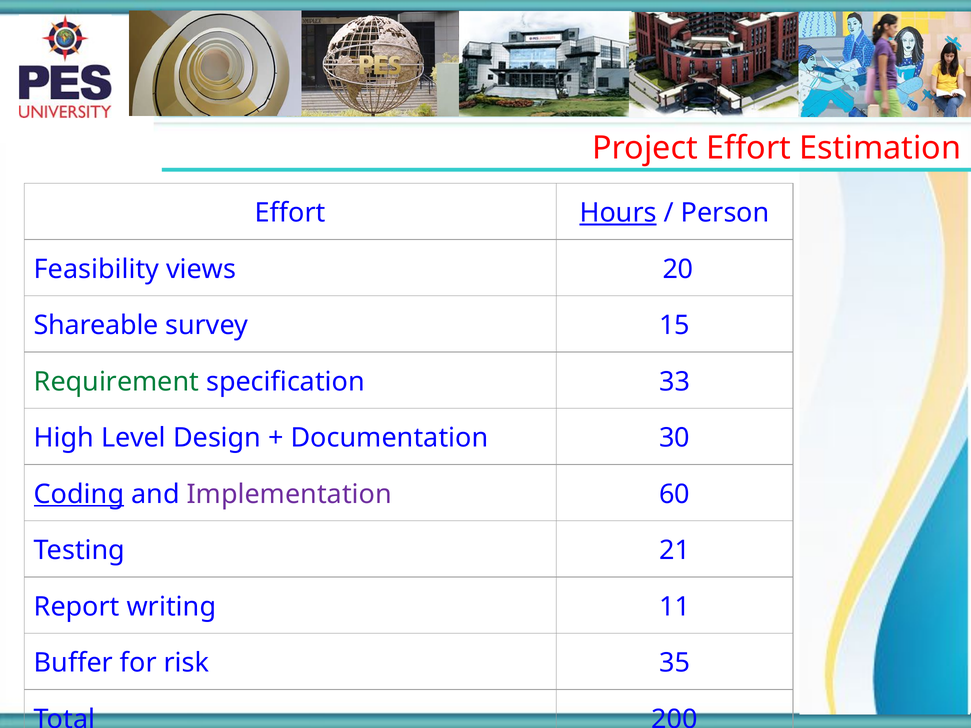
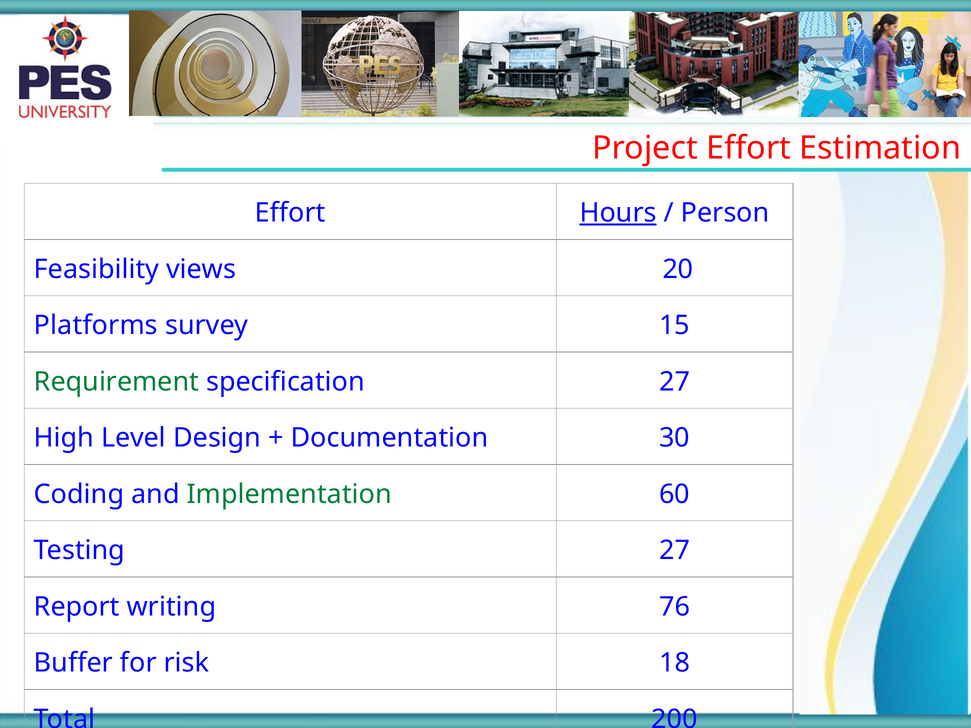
Shareable: Shareable -> Platforms
specification 33: 33 -> 27
Coding underline: present -> none
Implementation colour: purple -> green
Testing 21: 21 -> 27
11: 11 -> 76
35: 35 -> 18
